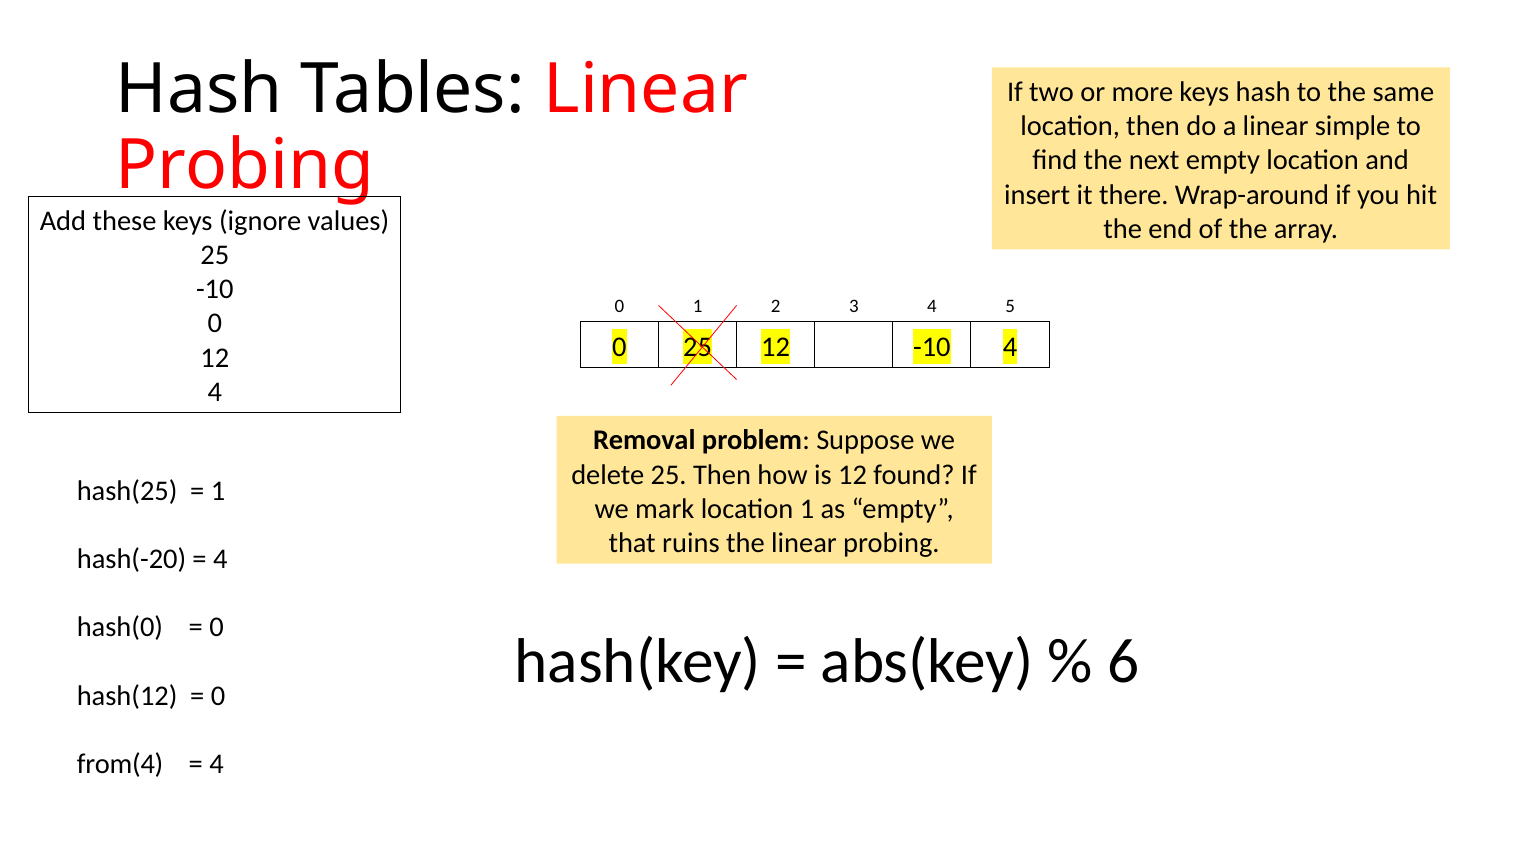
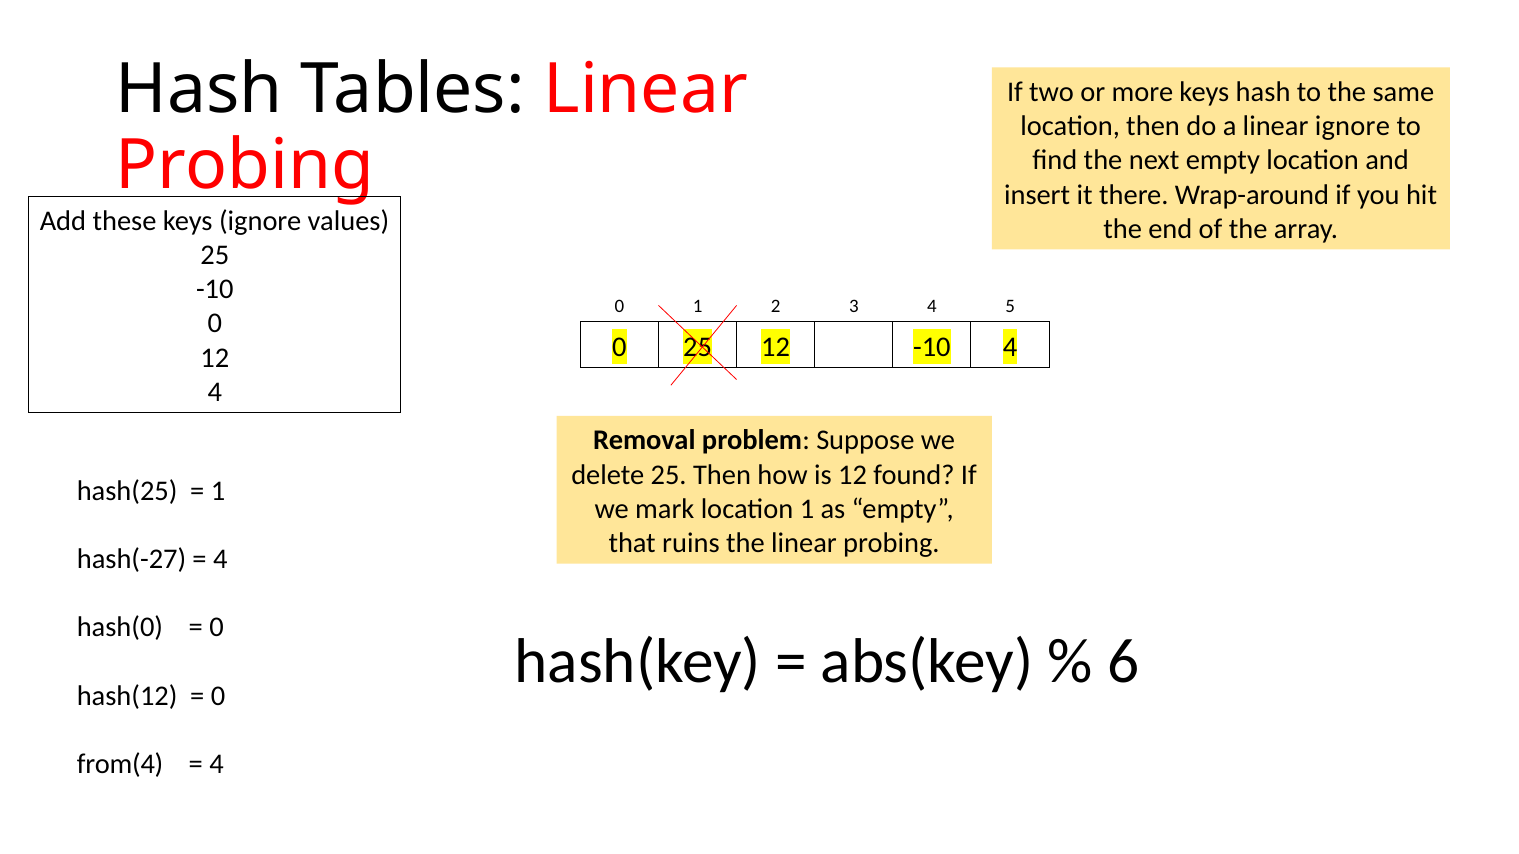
linear simple: simple -> ignore
hash(-20: hash(-20 -> hash(-27
